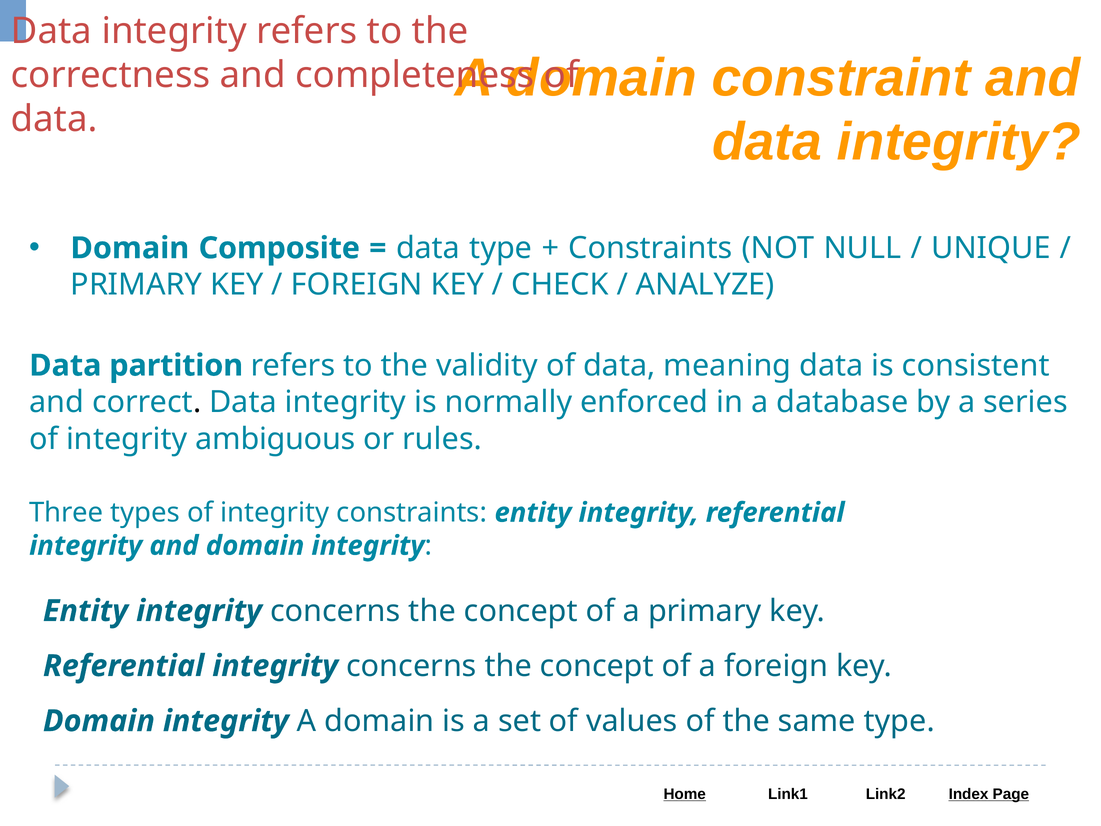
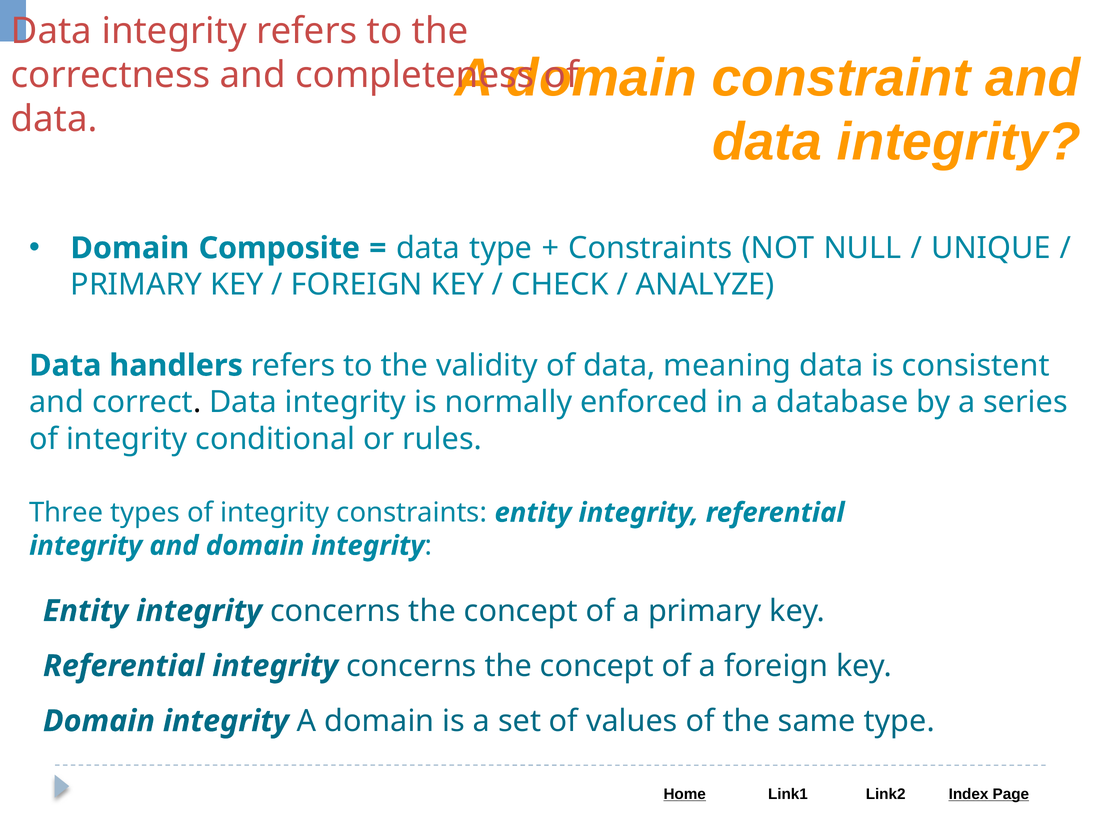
partition: partition -> handlers
ambiguous: ambiguous -> conditional
